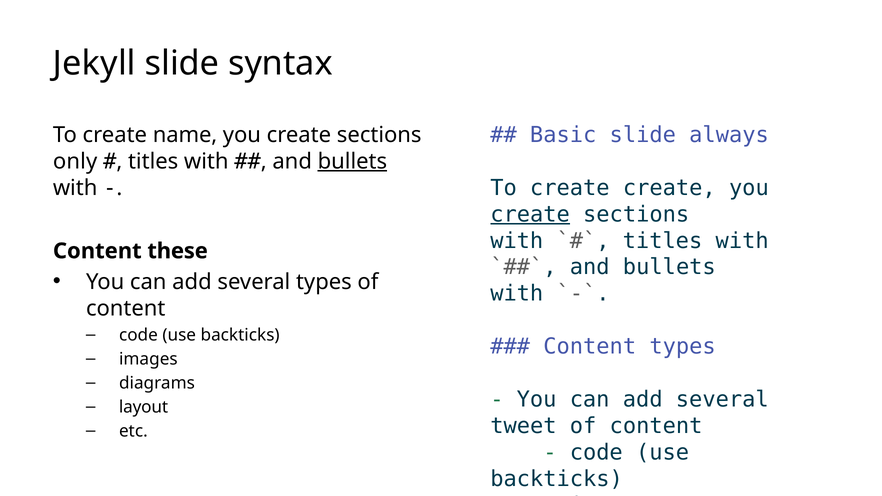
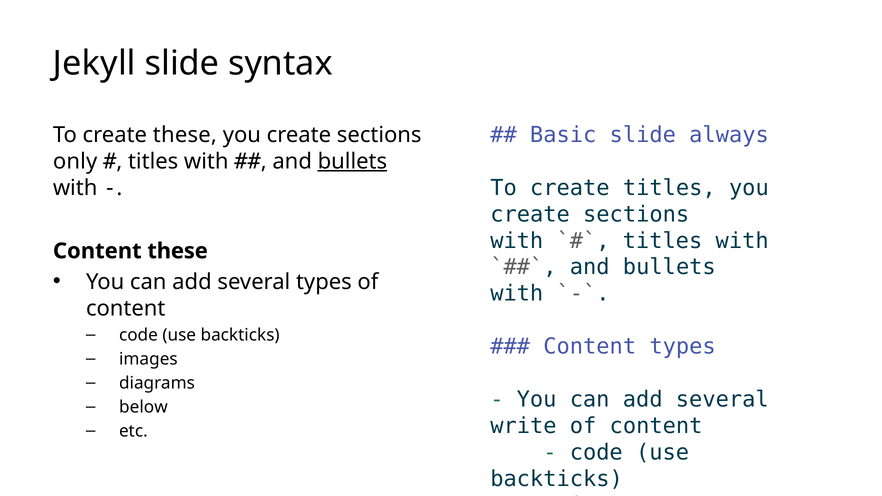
create name: name -> these
create create: create -> titles
create at (530, 214) underline: present -> none
layout: layout -> below
tweet: tweet -> write
